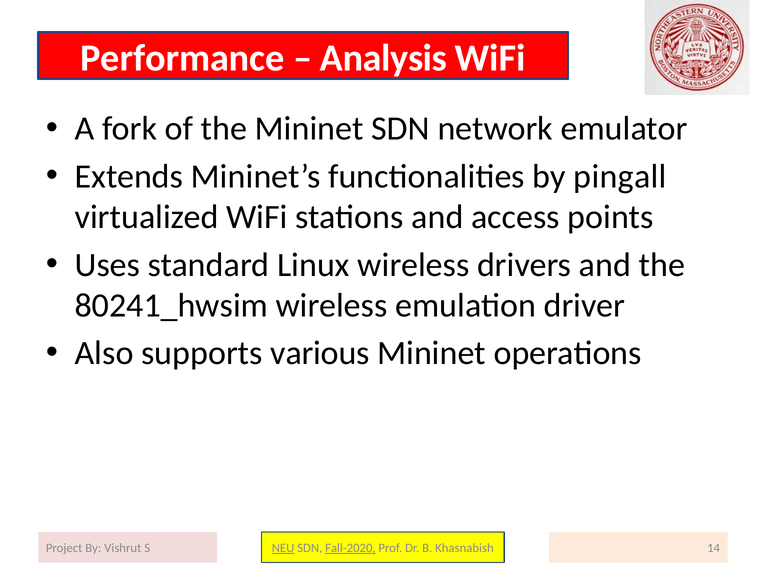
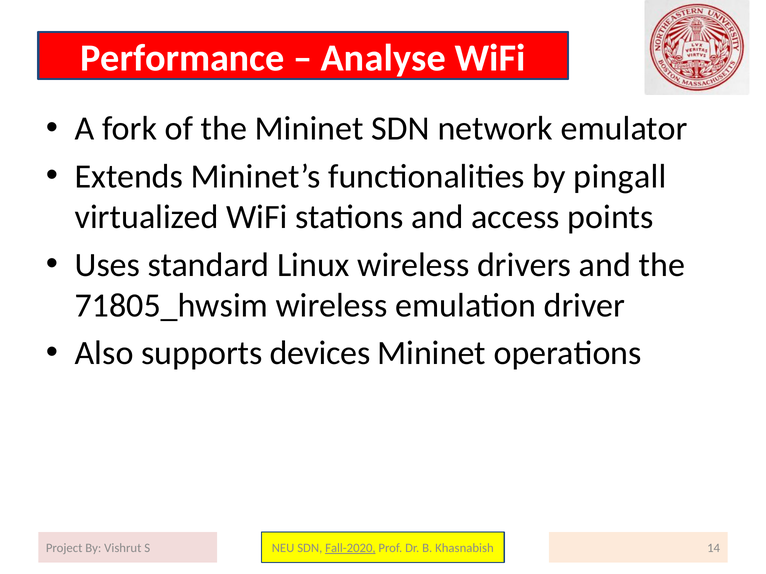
Analysis: Analysis -> Analyse
80241_hwsim: 80241_hwsim -> 71805_hwsim
various: various -> devices
NEU underline: present -> none
